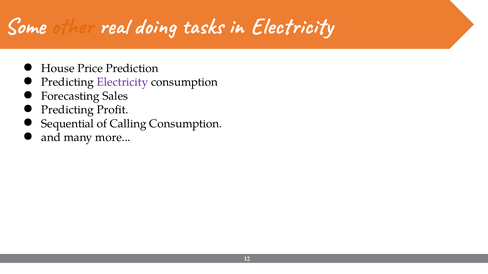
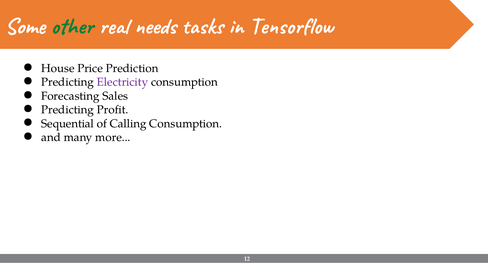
other colour: orange -> green
doing: doing -> needs
in Electricity: Electricity -> Tensorflow
